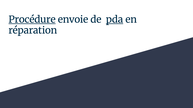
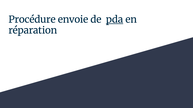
Procédure underline: present -> none
